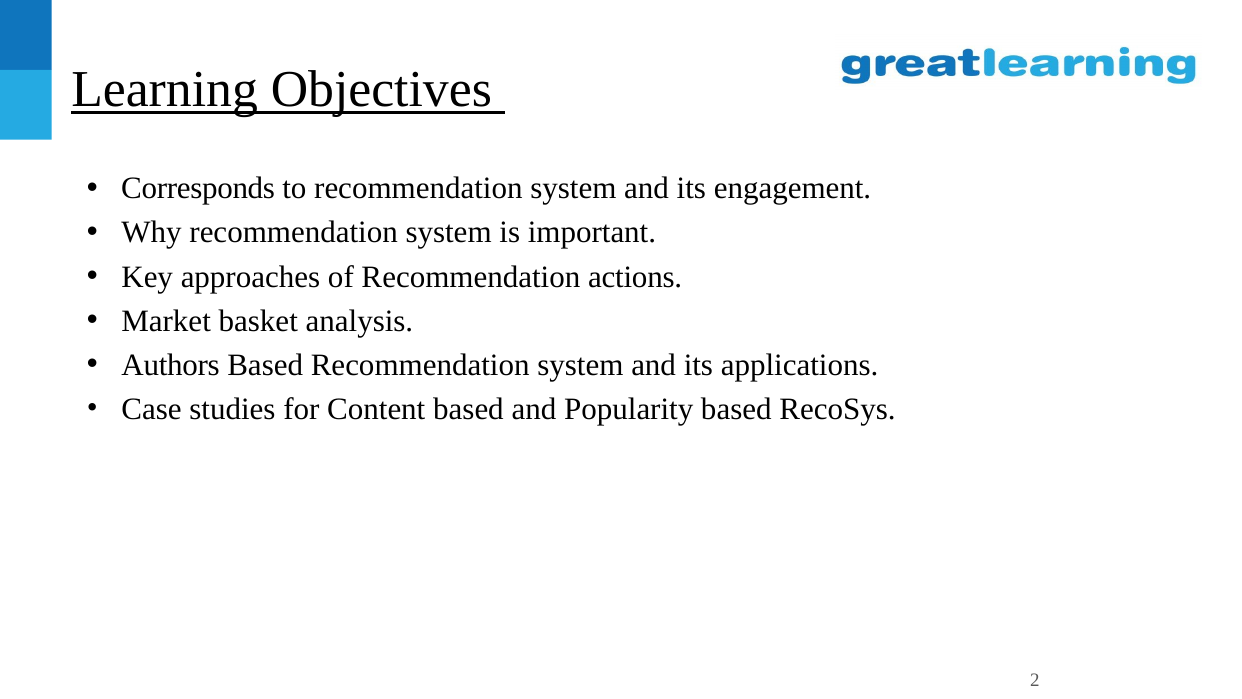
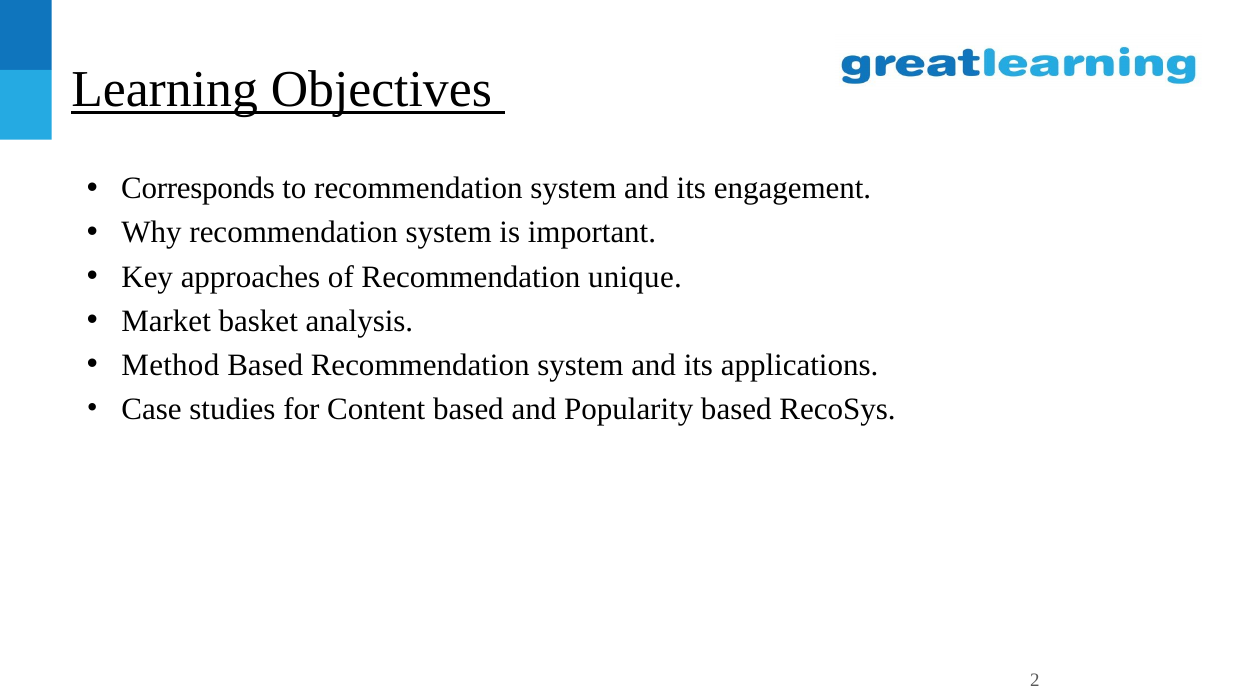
actions: actions -> unique
Authors: Authors -> Method
